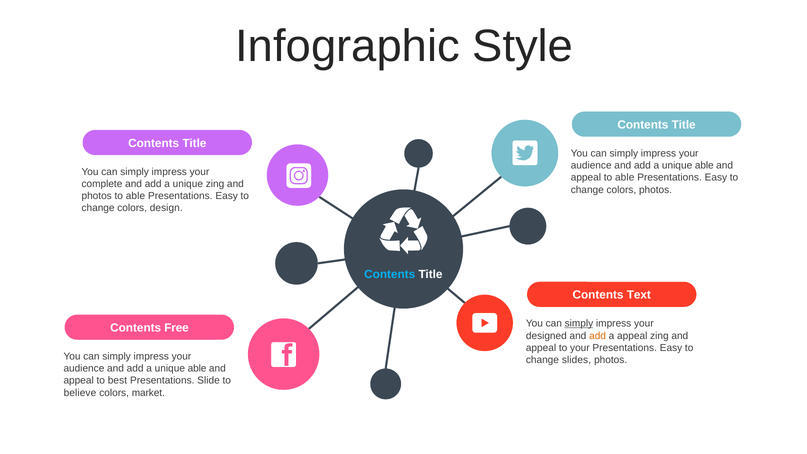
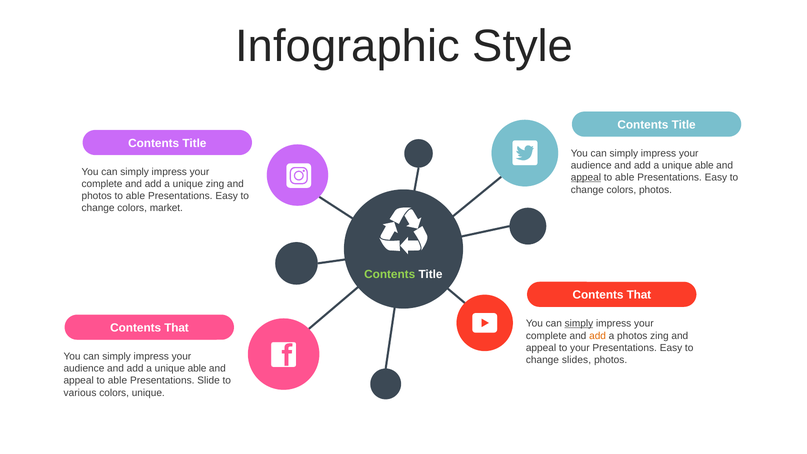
appeal at (586, 178) underline: none -> present
design: design -> market
Contents at (390, 274) colour: light blue -> light green
Text at (639, 295): Text -> That
Free at (177, 328): Free -> That
designed at (546, 336): designed -> complete
a appeal: appeal -> photos
best at (117, 381): best -> able
believe: believe -> various
colors market: market -> unique
